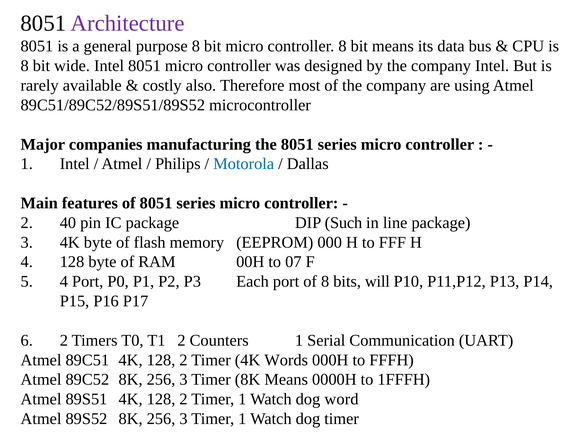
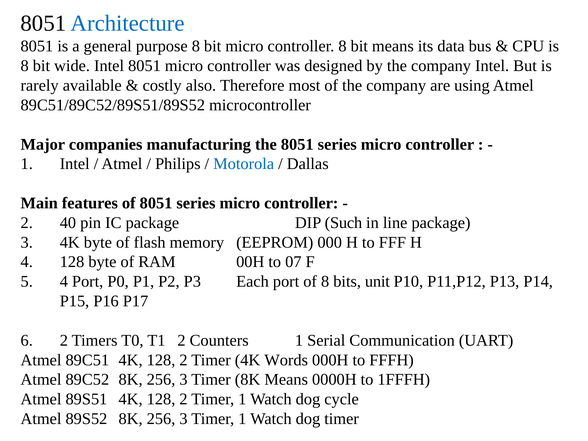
Architecture colour: purple -> blue
will: will -> unit
word: word -> cycle
